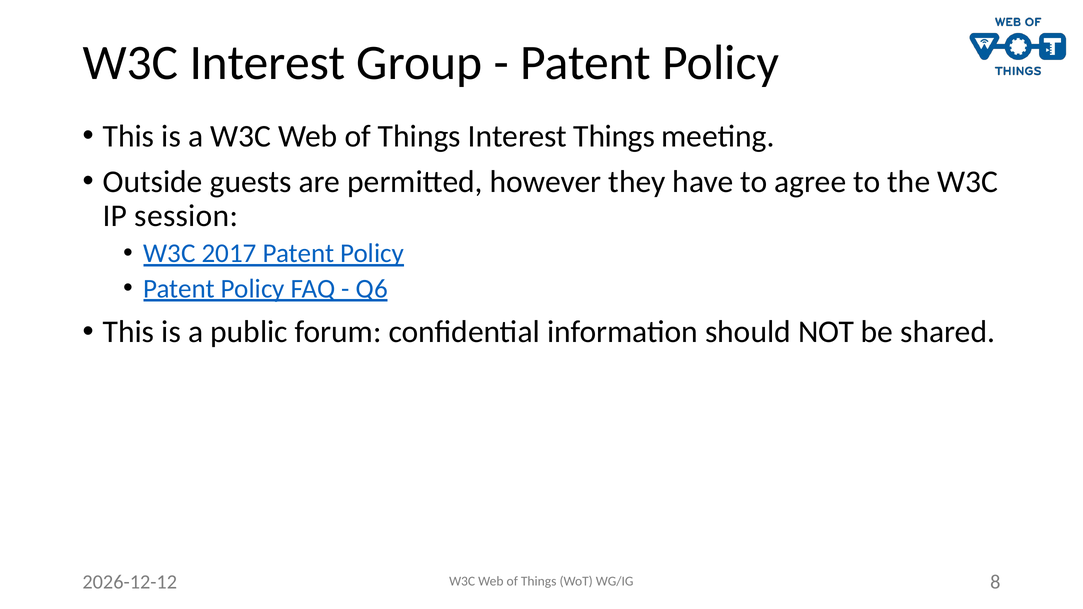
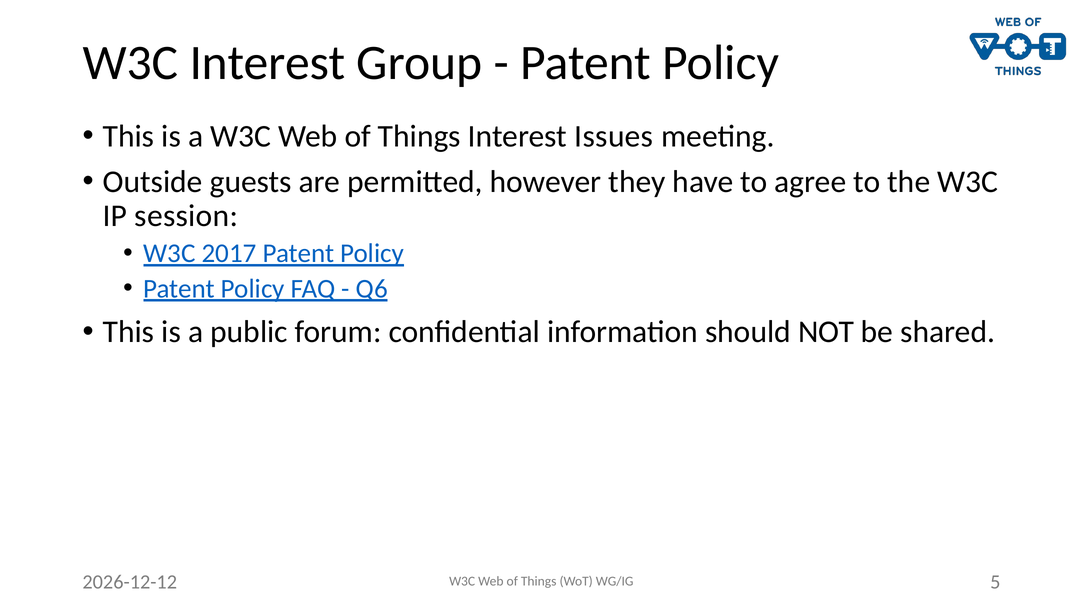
Interest Things: Things -> Issues
8: 8 -> 5
